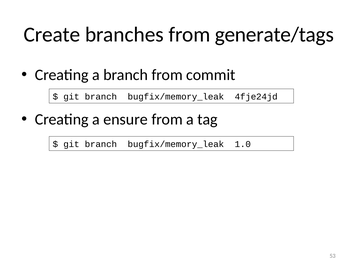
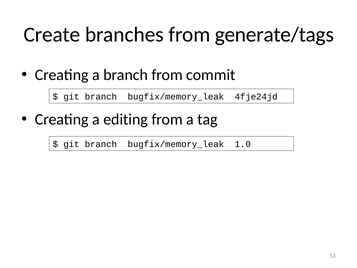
ensure: ensure -> editing
